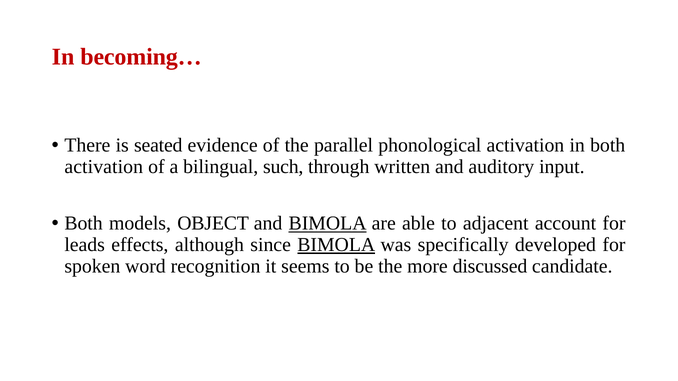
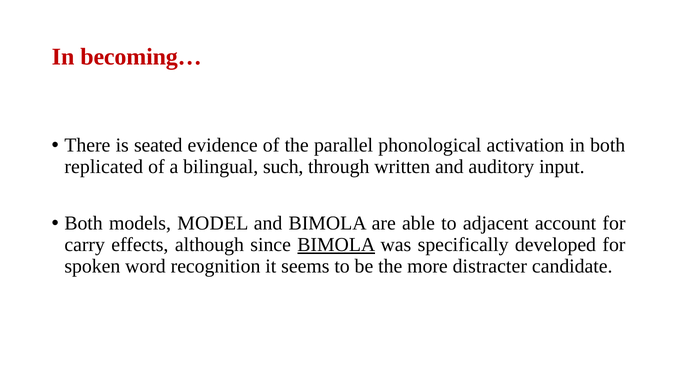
activation at (104, 167): activation -> replicated
OBJECT: OBJECT -> MODEL
BIMOLA at (328, 224) underline: present -> none
leads: leads -> carry
discussed: discussed -> distracter
